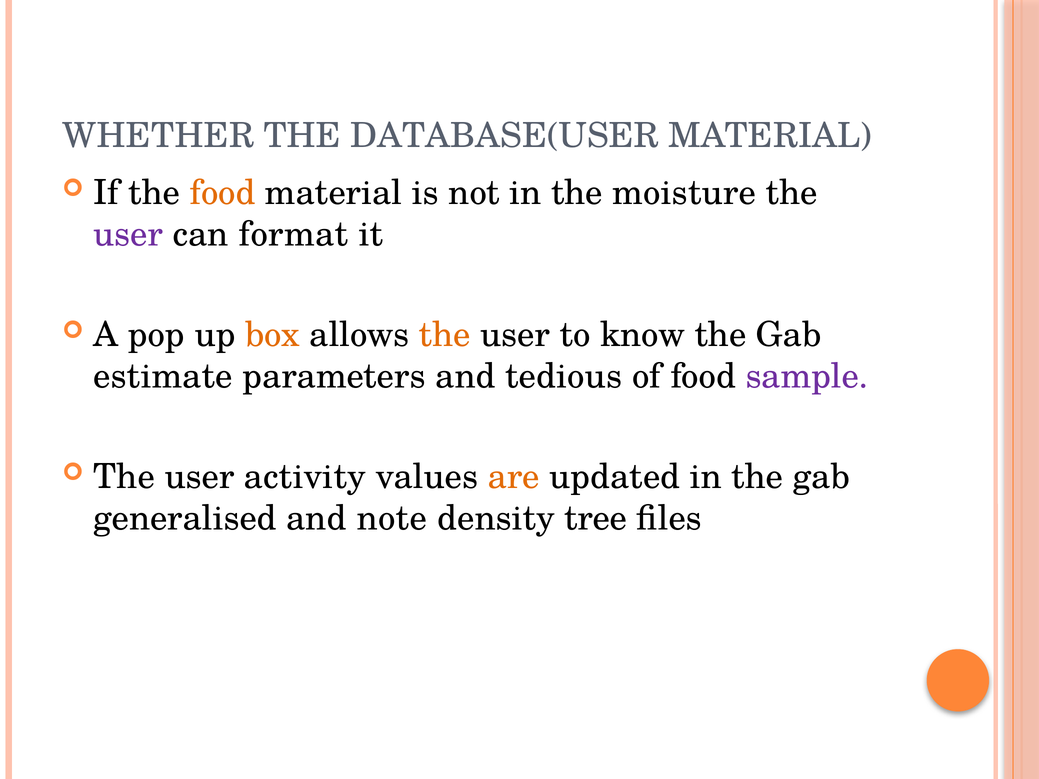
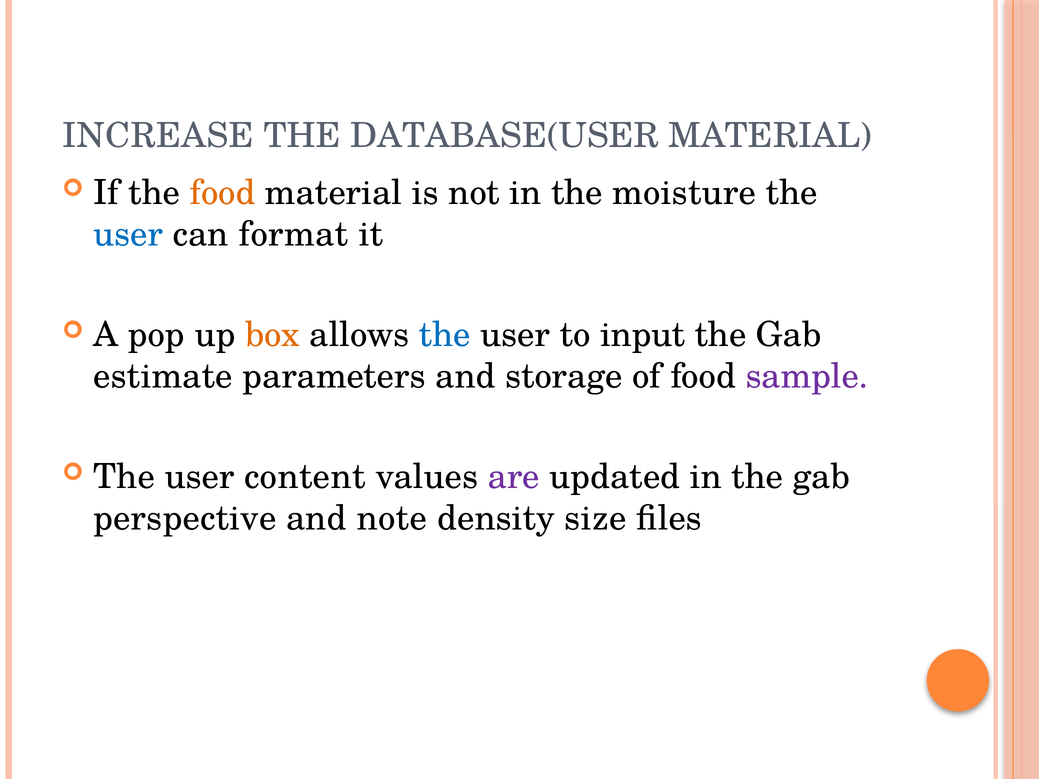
WHETHER: WHETHER -> INCREASE
user at (128, 234) colour: purple -> blue
the at (445, 335) colour: orange -> blue
know: know -> input
tedious: tedious -> storage
activity: activity -> content
are colour: orange -> purple
generalised: generalised -> perspective
tree: tree -> size
